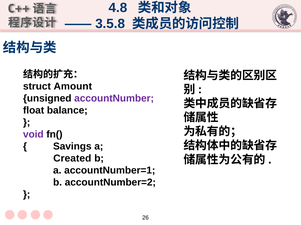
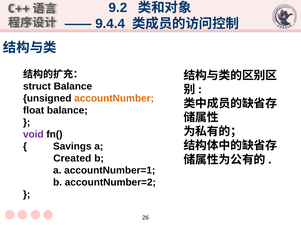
4.8: 4.8 -> 9.2
3.5.8: 3.5.8 -> 9.4.4
struct Amount: Amount -> Balance
accountNumber colour: purple -> orange
